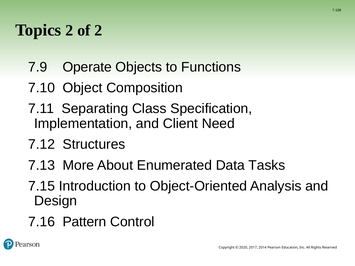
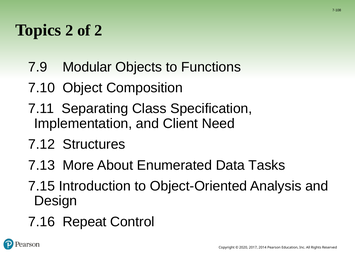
Operate: Operate -> Modular
Pattern: Pattern -> Repeat
